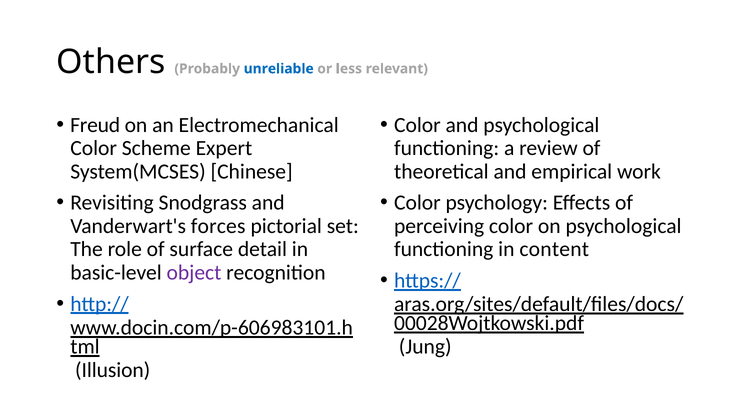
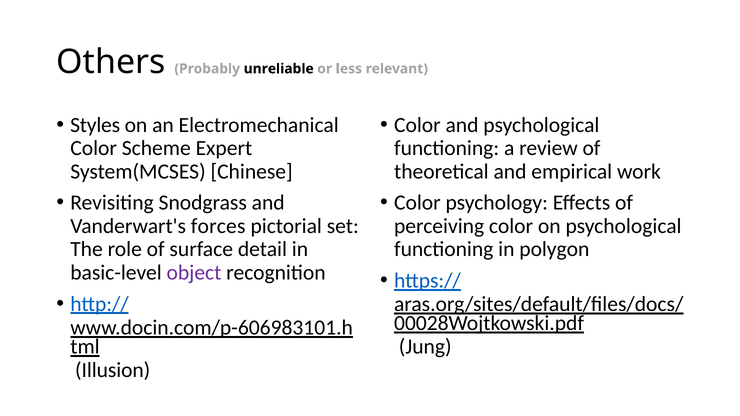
unreliable colour: blue -> black
Freud: Freud -> Styles
content: content -> polygon
